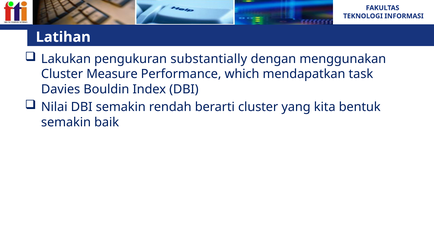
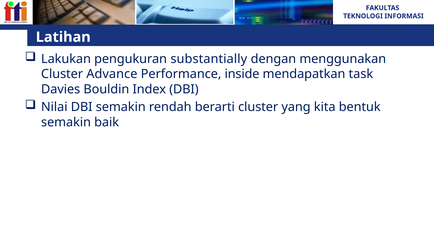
Measure: Measure -> Advance
which: which -> inside
